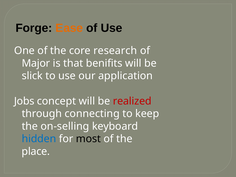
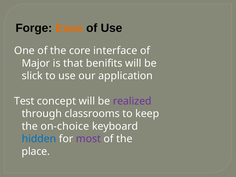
research: research -> interface
Jobs: Jobs -> Test
realized colour: red -> purple
connecting: connecting -> classrooms
on-selling: on-selling -> on-choice
most colour: black -> purple
